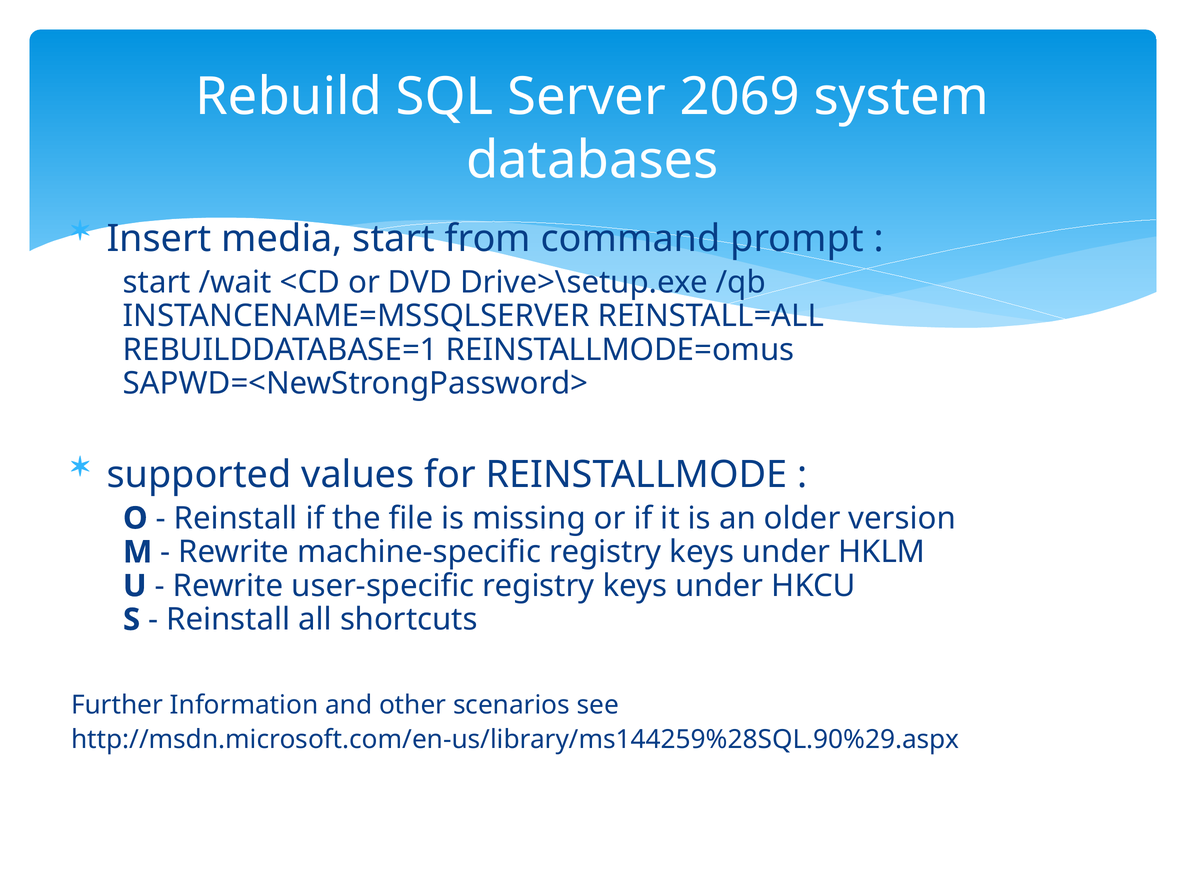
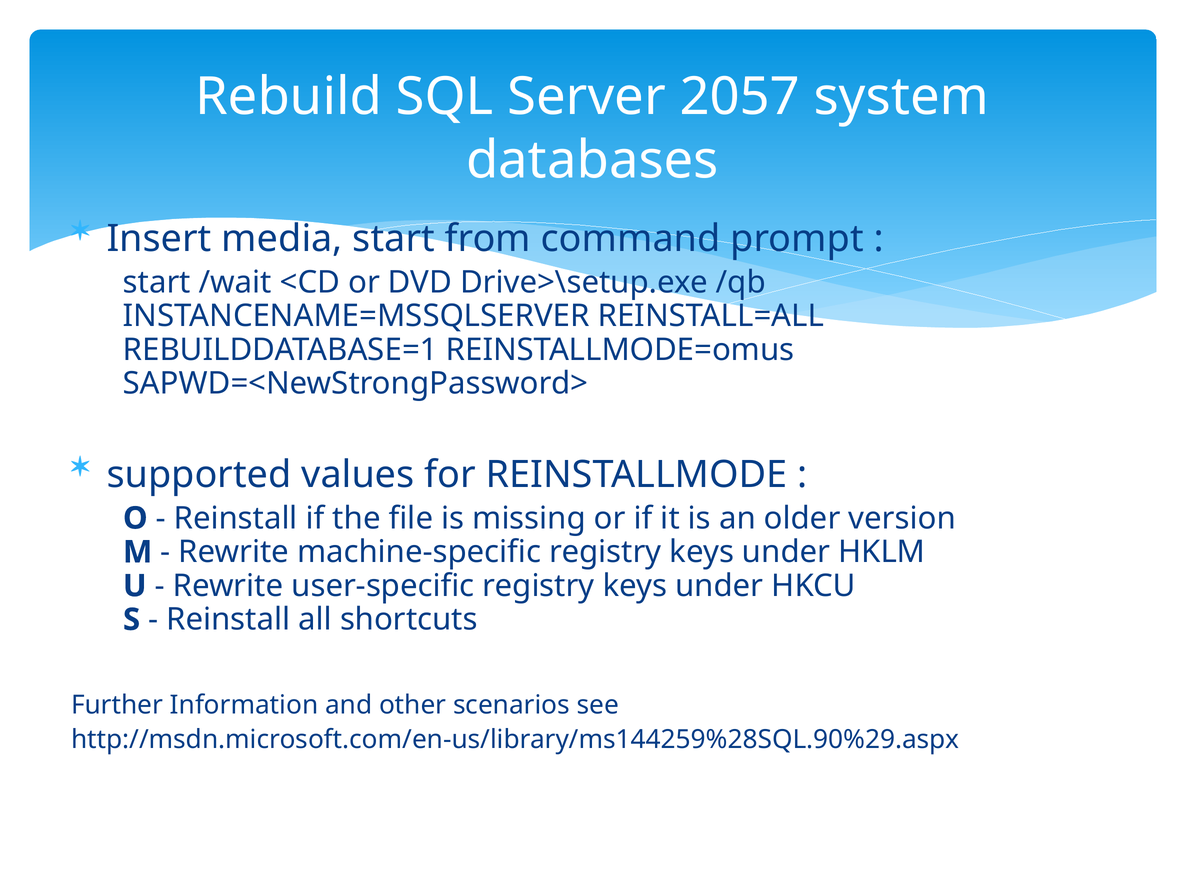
2069: 2069 -> 2057
